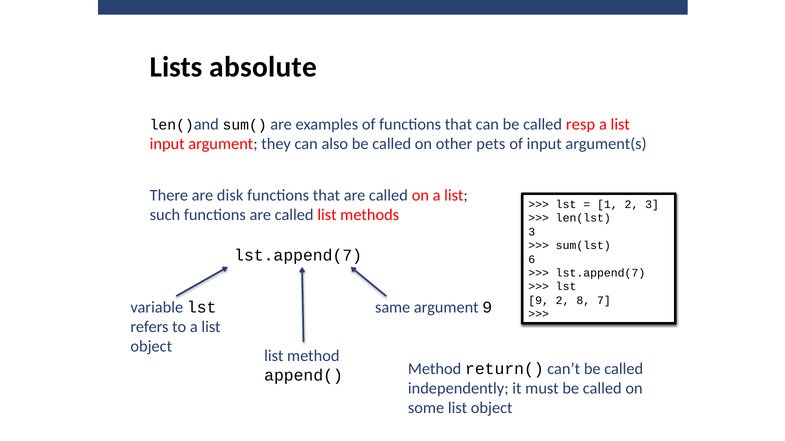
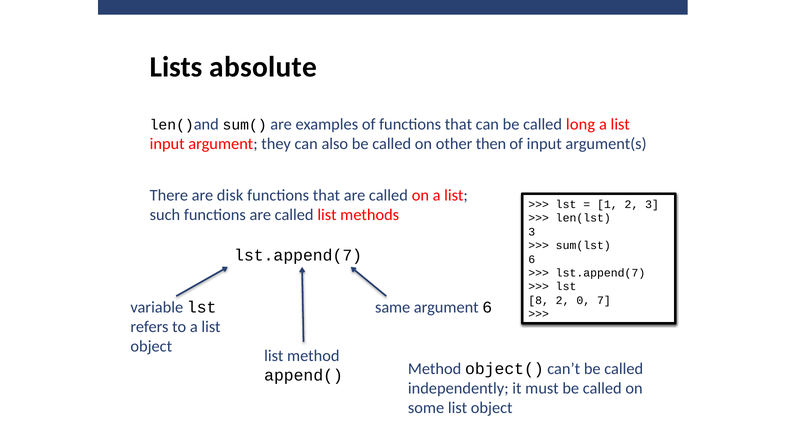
resp: resp -> long
pets: pets -> then
9 at (539, 301): 9 -> 8
8: 8 -> 0
argument 9: 9 -> 6
return(: return( -> object(
